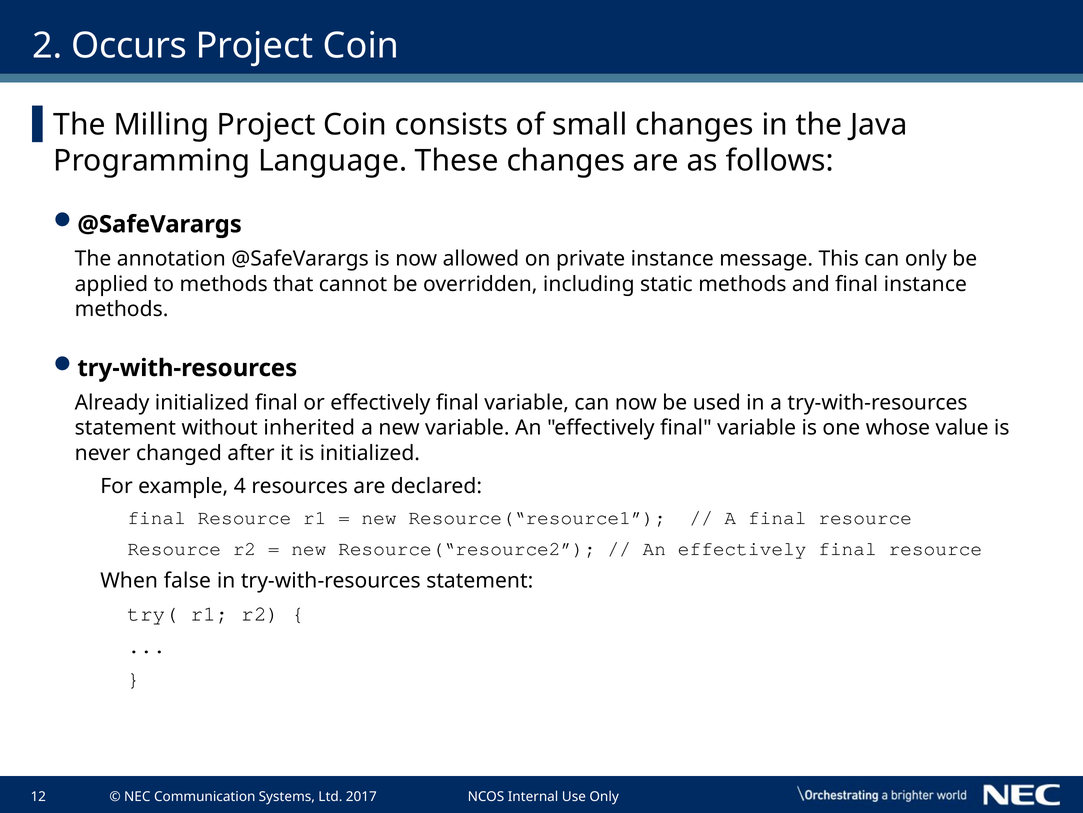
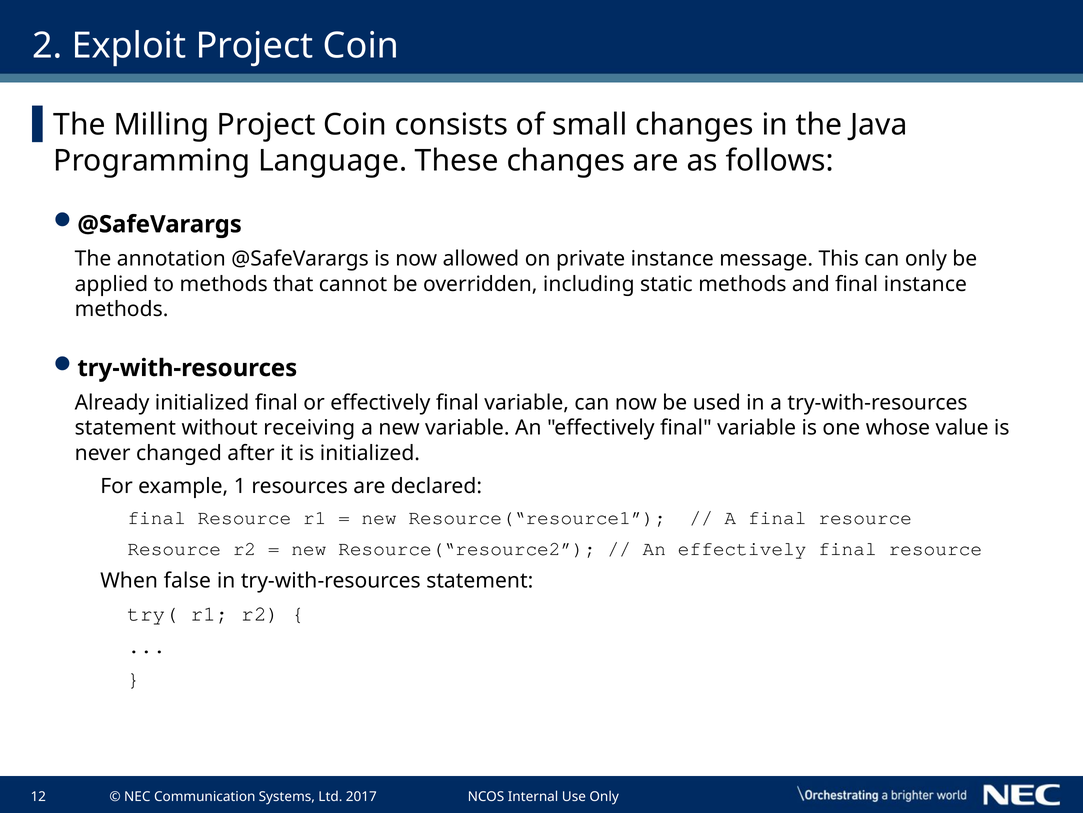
Occurs: Occurs -> Exploit
inherited: inherited -> receiving
4: 4 -> 1
